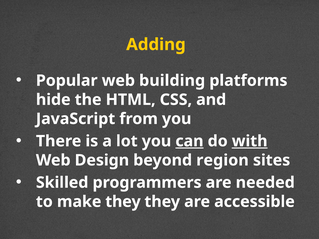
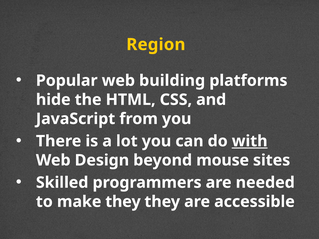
Adding: Adding -> Region
can underline: present -> none
region: region -> mouse
